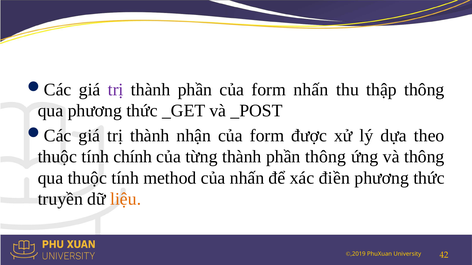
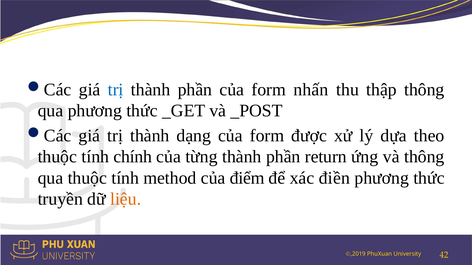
trị at (116, 90) colour: purple -> blue
nhận: nhận -> dạng
phần thông: thông -> return
của nhấn: nhấn -> điểm
